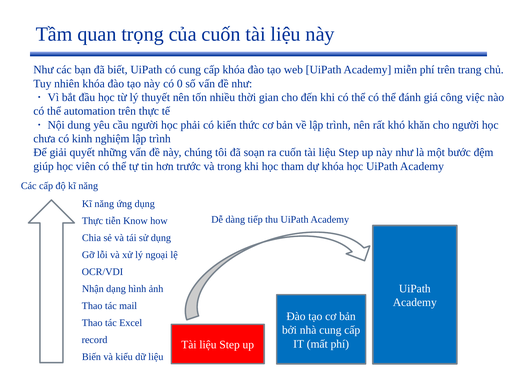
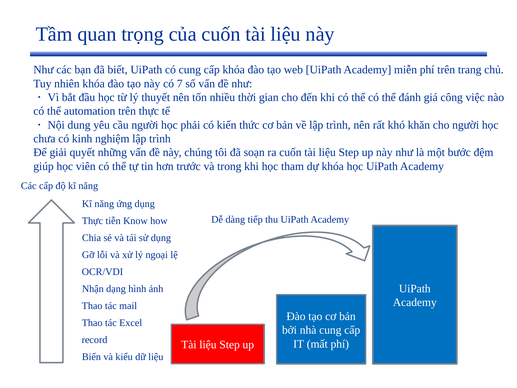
0: 0 -> 7
